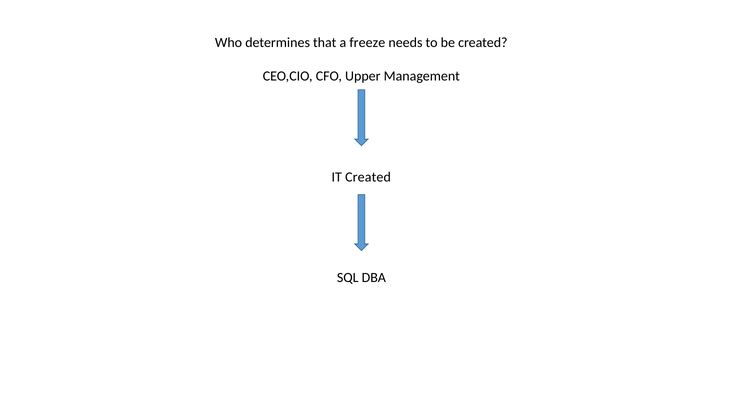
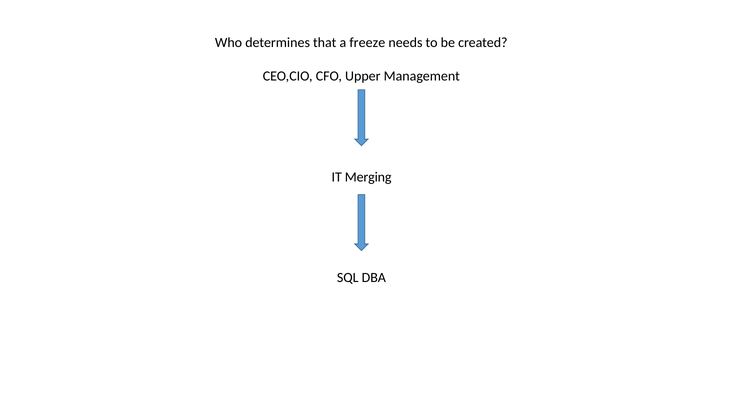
IT Created: Created -> Merging
